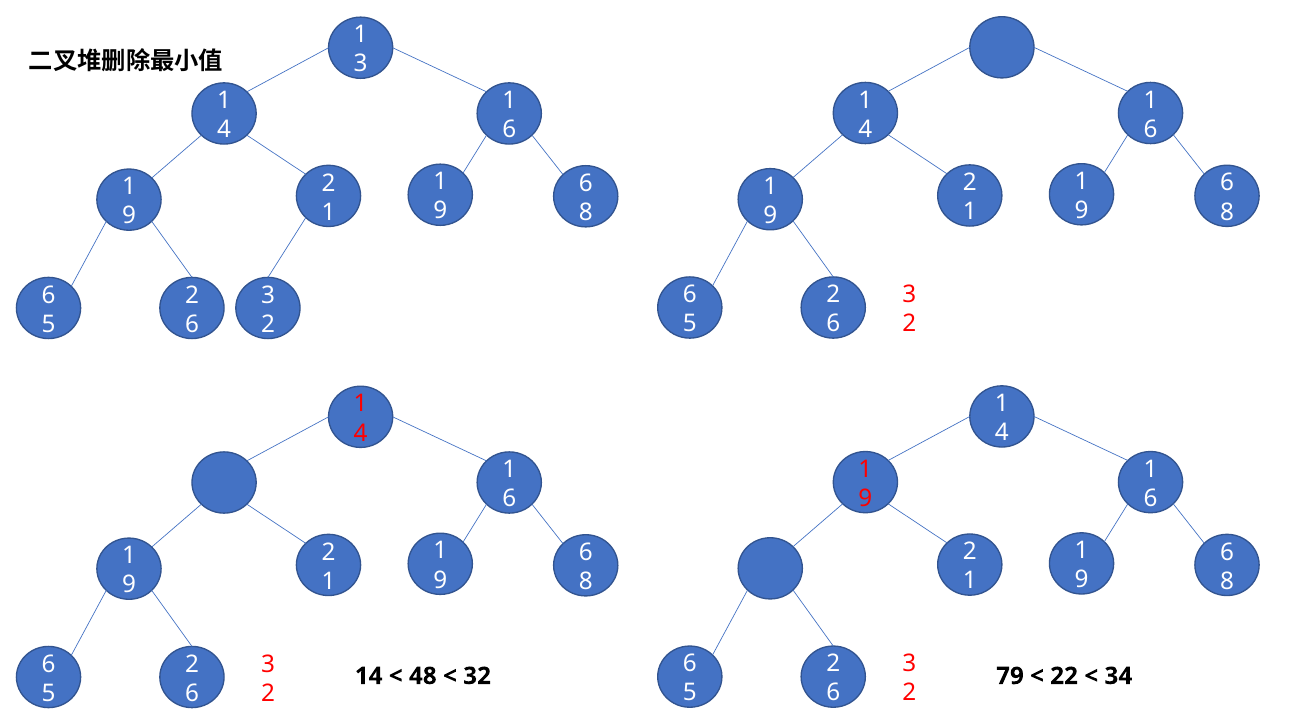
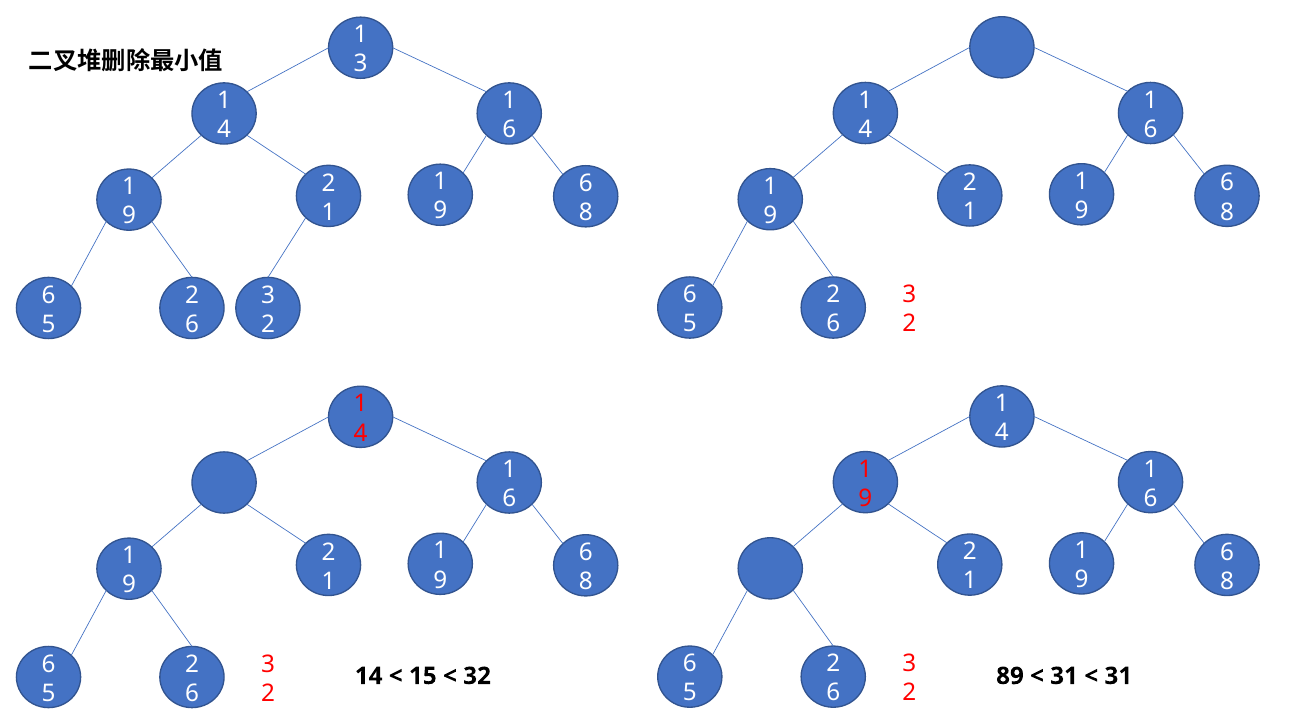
48: 48 -> 15
79: 79 -> 89
22 at (1064, 676): 22 -> 31
34 at (1118, 676): 34 -> 31
